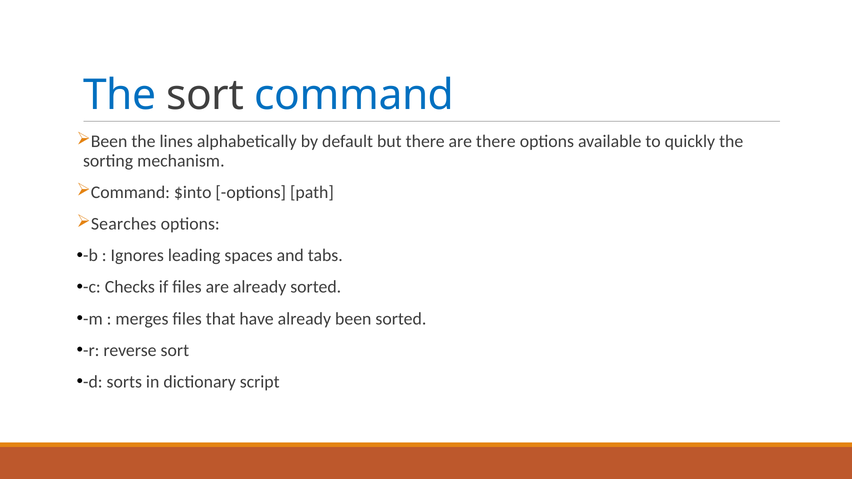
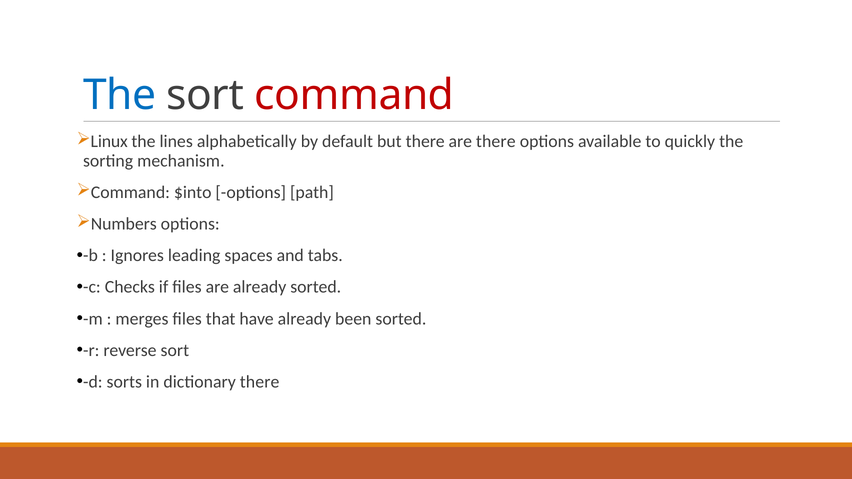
command at (354, 95) colour: blue -> red
Been at (109, 142): Been -> Linux
Searches: Searches -> Numbers
dictionary script: script -> there
